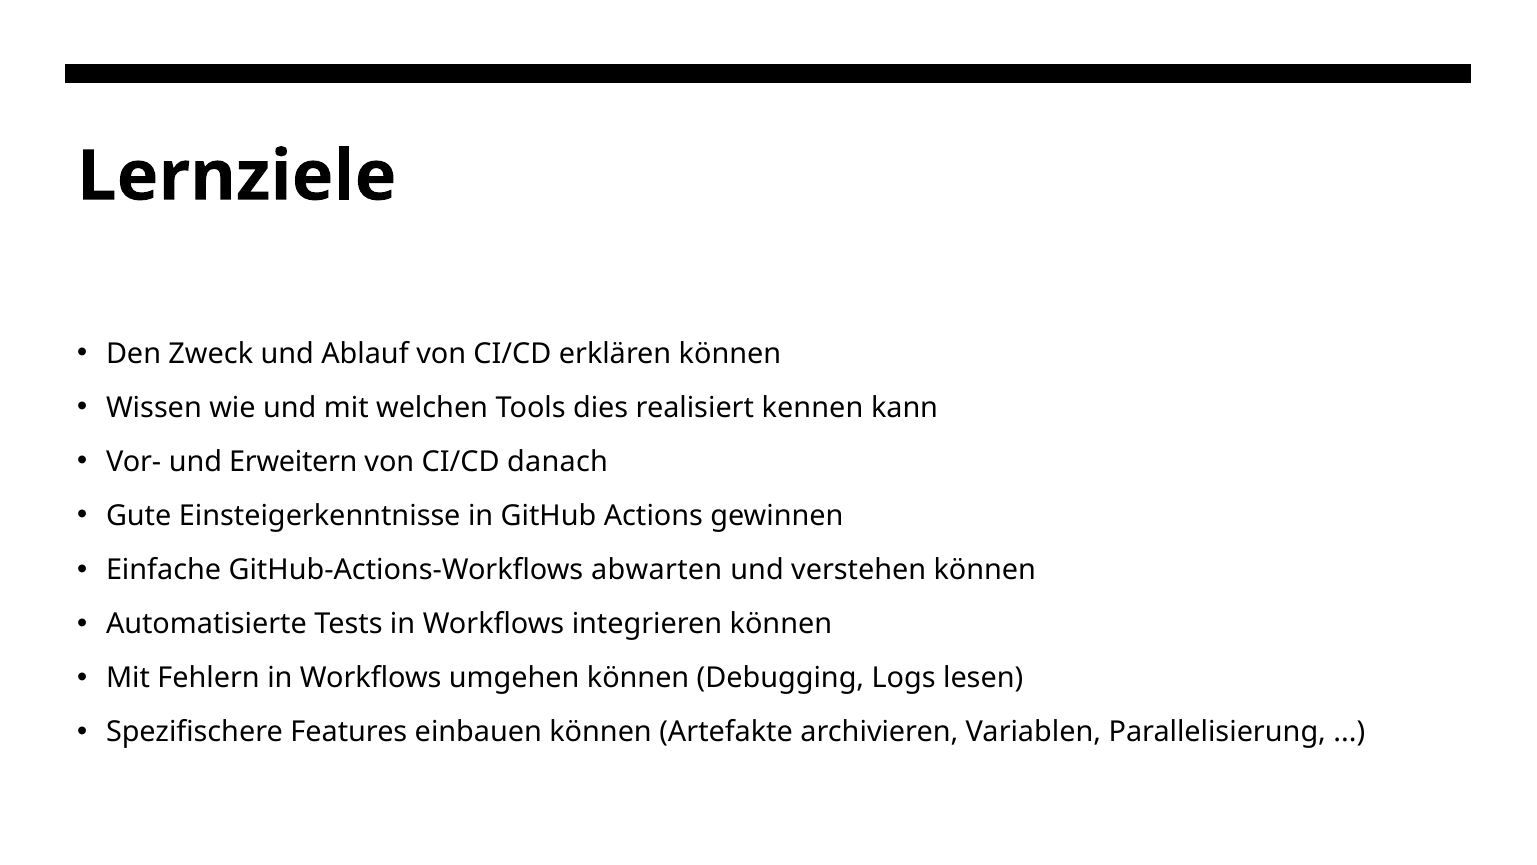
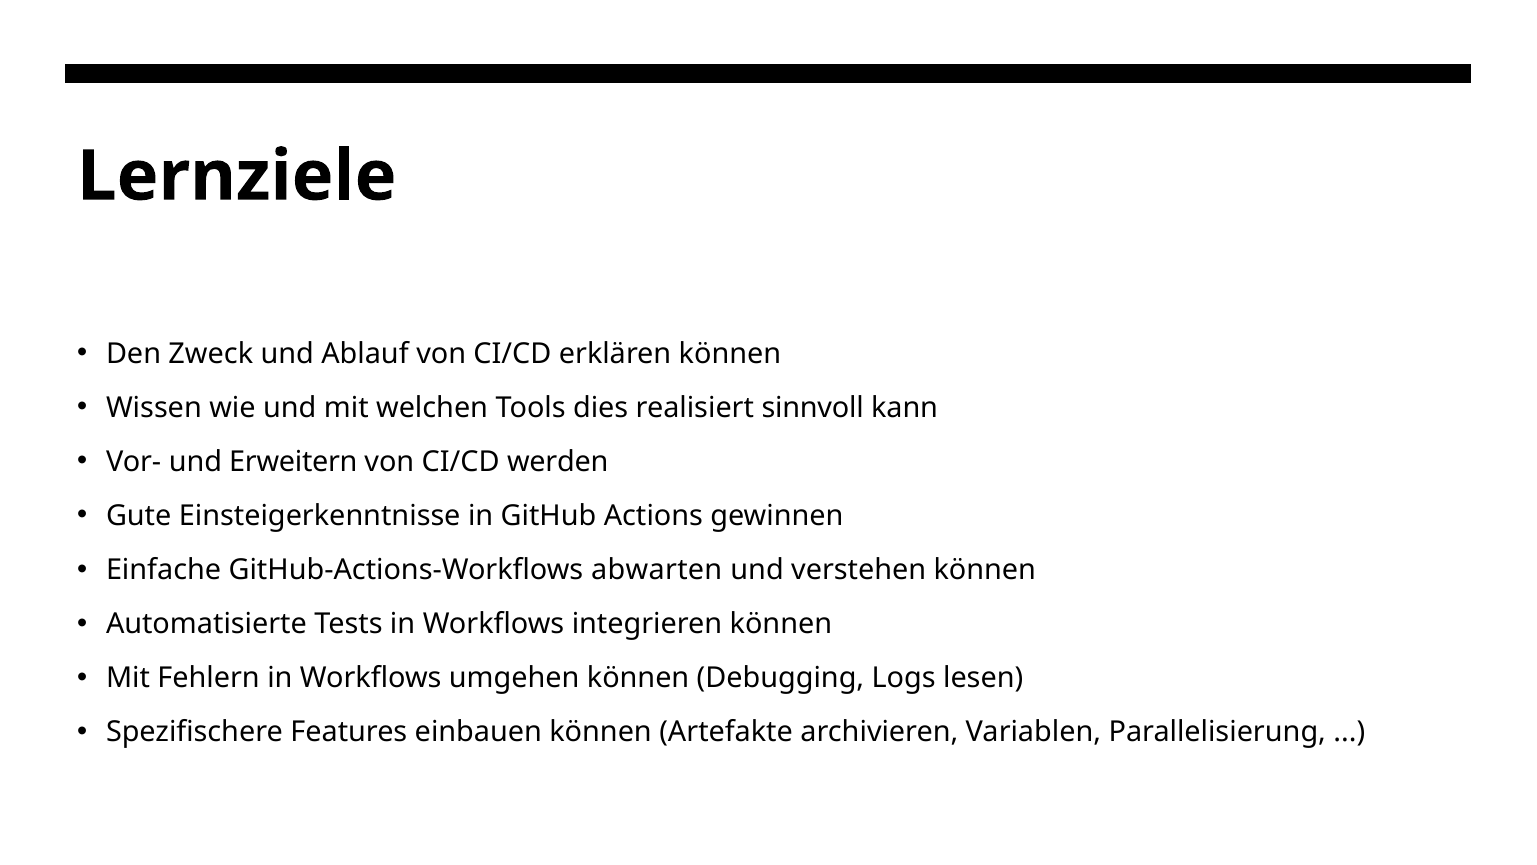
kennen: kennen -> sinnvoll
danach: danach -> werden
